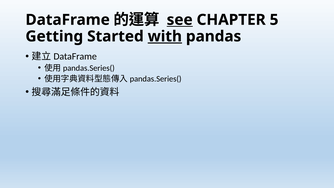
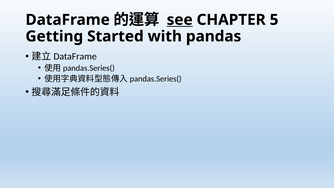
with underline: present -> none
